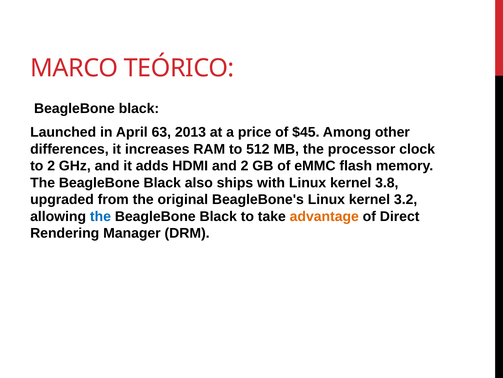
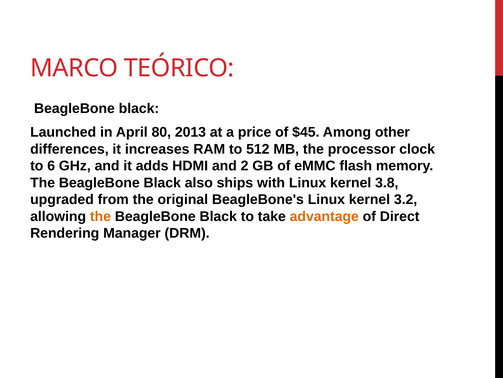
63: 63 -> 80
to 2: 2 -> 6
the at (100, 216) colour: blue -> orange
